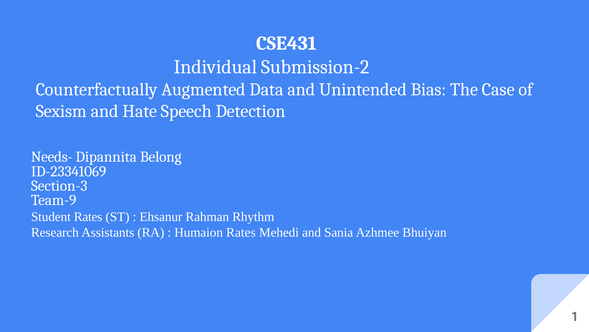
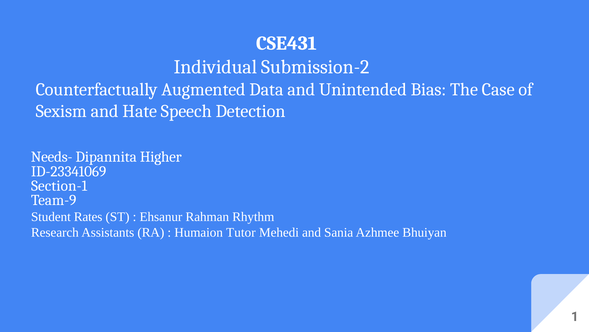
Belong: Belong -> Higher
Section-3: Section-3 -> Section-1
Humaion Rates: Rates -> Tutor
